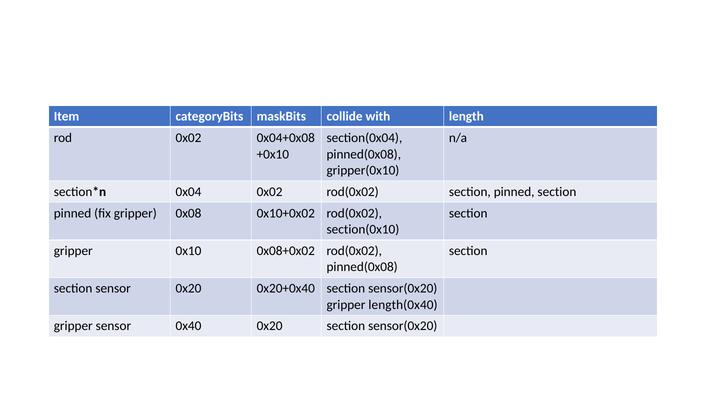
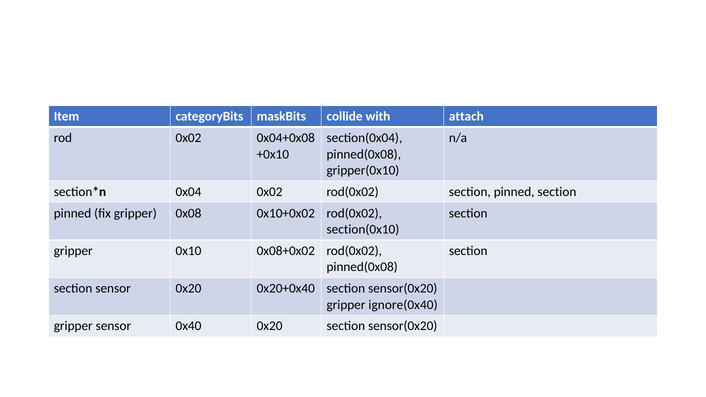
length: length -> attach
length(0x40: length(0x40 -> ignore(0x40
